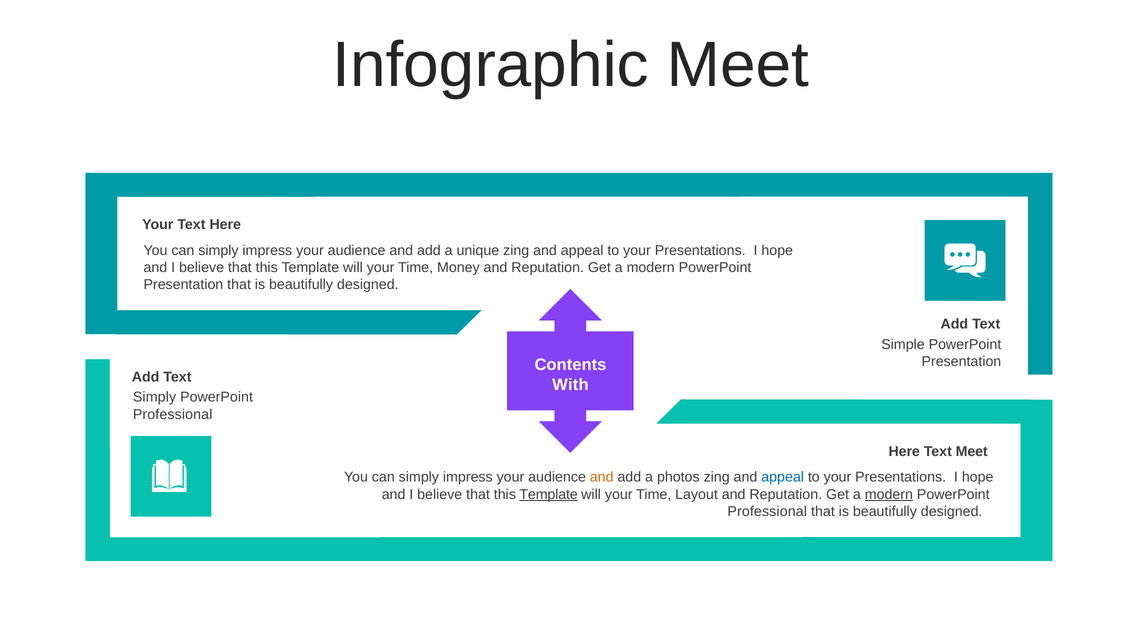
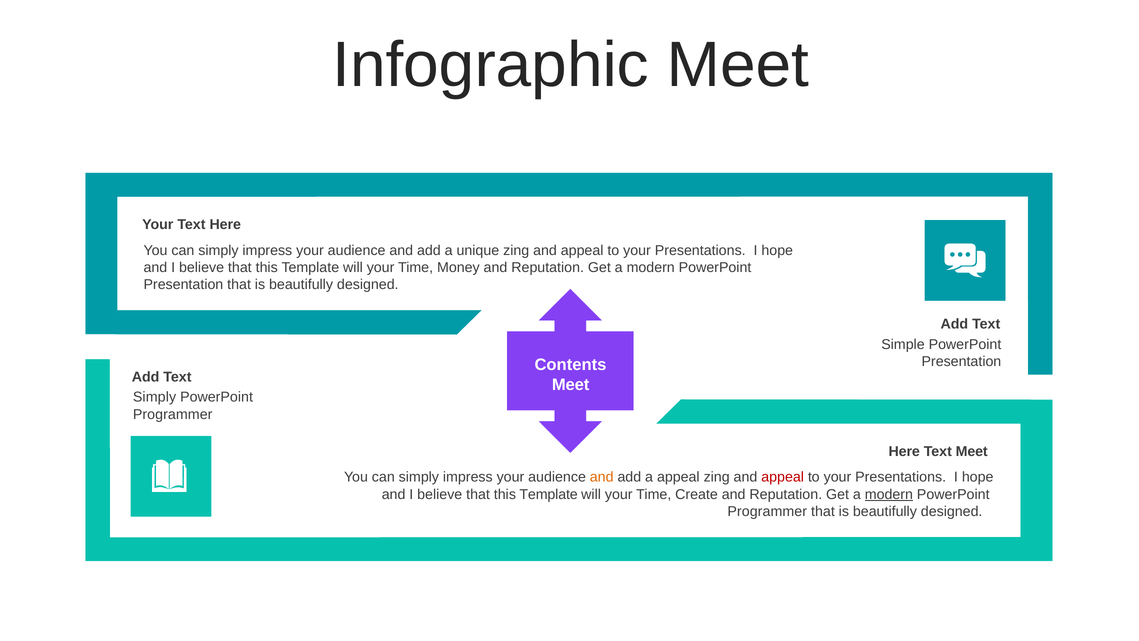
With at (570, 384): With -> Meet
Professional at (173, 414): Professional -> Programmer
a photos: photos -> appeal
appeal at (783, 477) colour: blue -> red
Template at (549, 494) underline: present -> none
Layout: Layout -> Create
Professional at (767, 511): Professional -> Programmer
